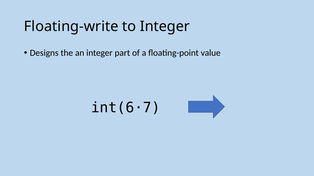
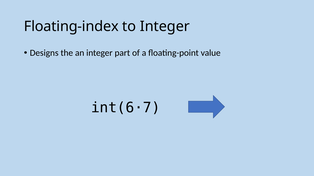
Floating-write: Floating-write -> Floating-index
